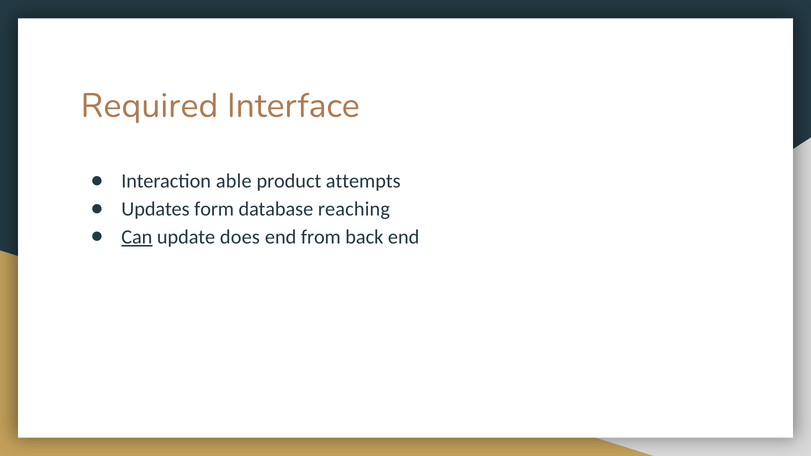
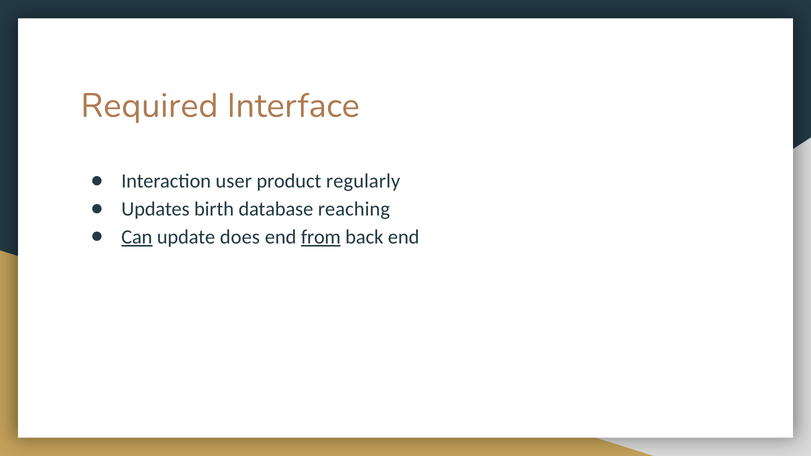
able: able -> user
attempts: attempts -> regularly
form: form -> birth
from underline: none -> present
